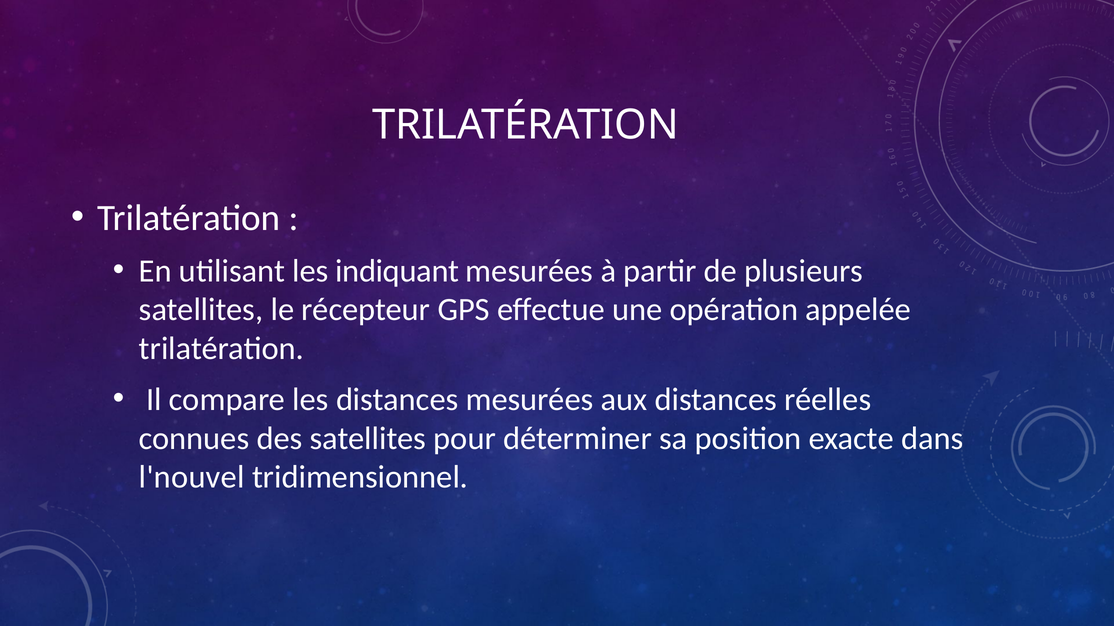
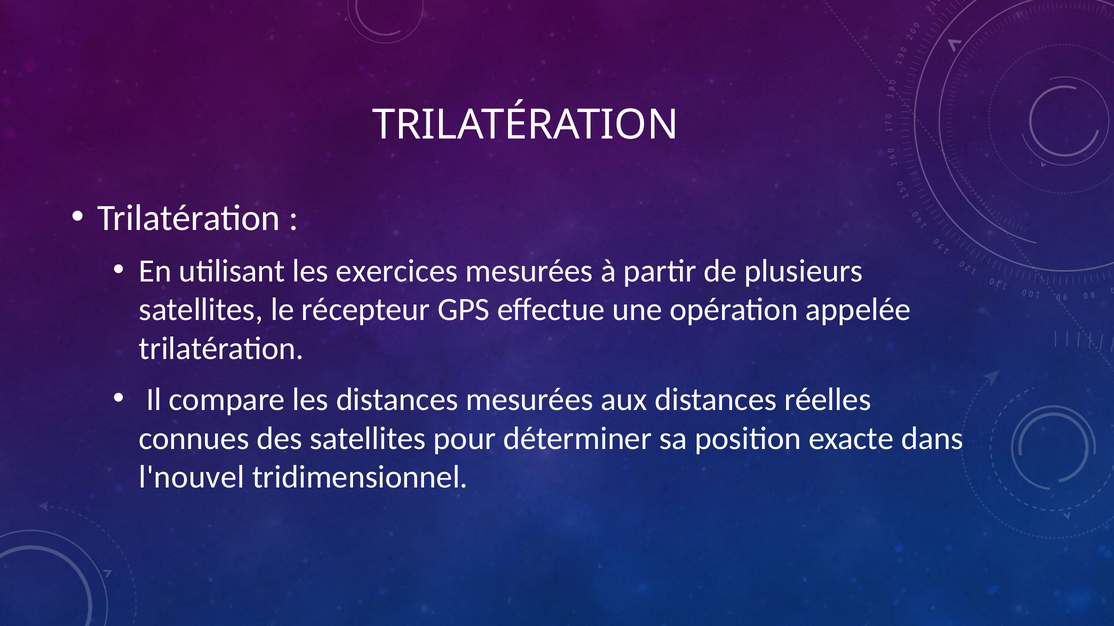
indiquant: indiquant -> exercices
